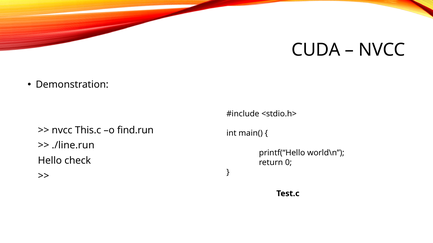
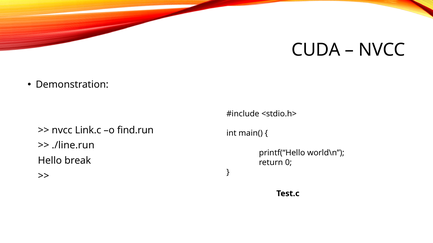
This.c: This.c -> Link.c
check: check -> break
